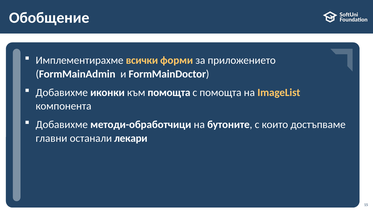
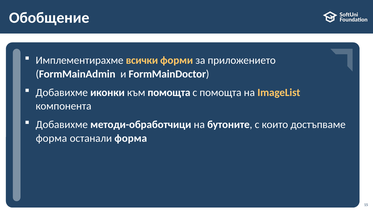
главни at (51, 138): главни -> форма
останали лекари: лекари -> форма
